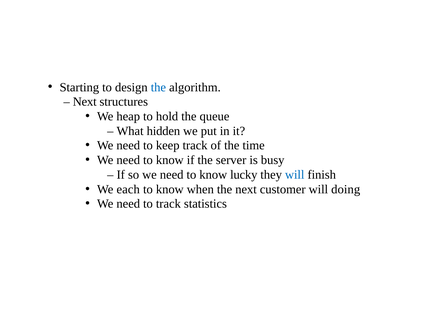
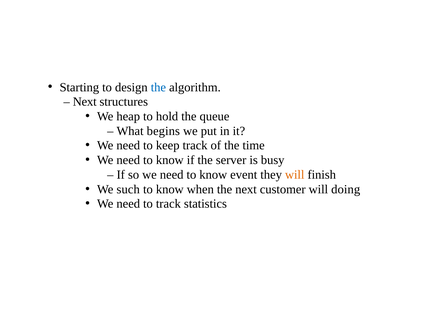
hidden: hidden -> begins
lucky: lucky -> event
will at (295, 175) colour: blue -> orange
each: each -> such
